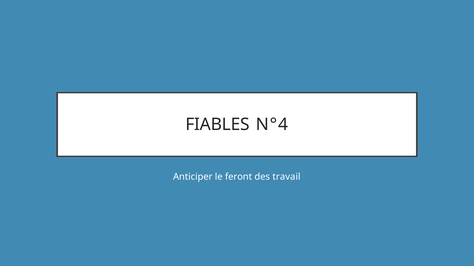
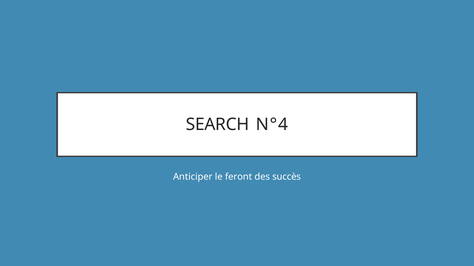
FIABLES: FIABLES -> SEARCH
travail: travail -> succès
